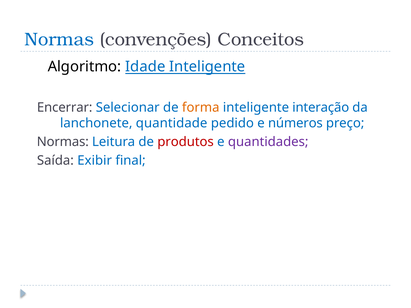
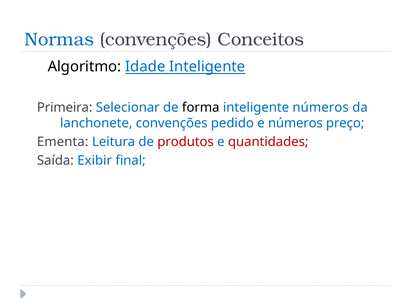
Encerrar: Encerrar -> Primeira
forma colour: orange -> black
inteligente interação: interação -> números
lanchonete quantidade: quantidade -> convenções
Normas at (63, 142): Normas -> Ementa
quantidades colour: purple -> red
